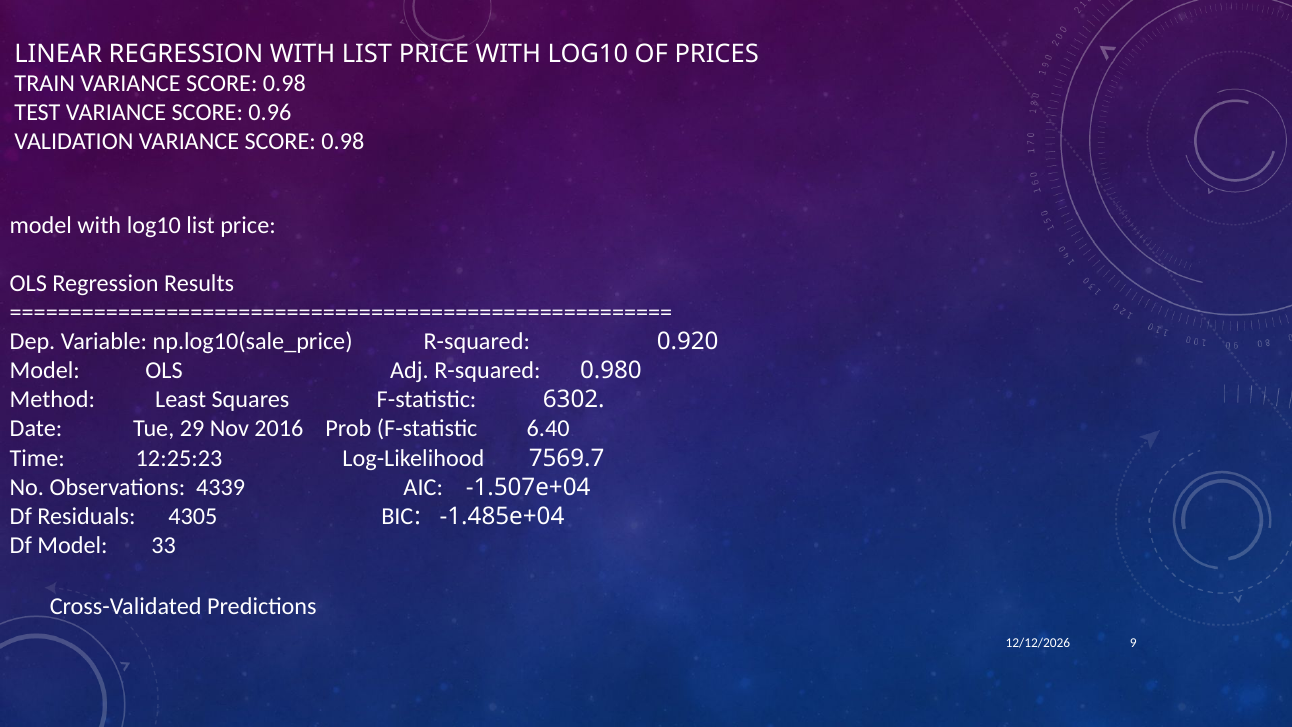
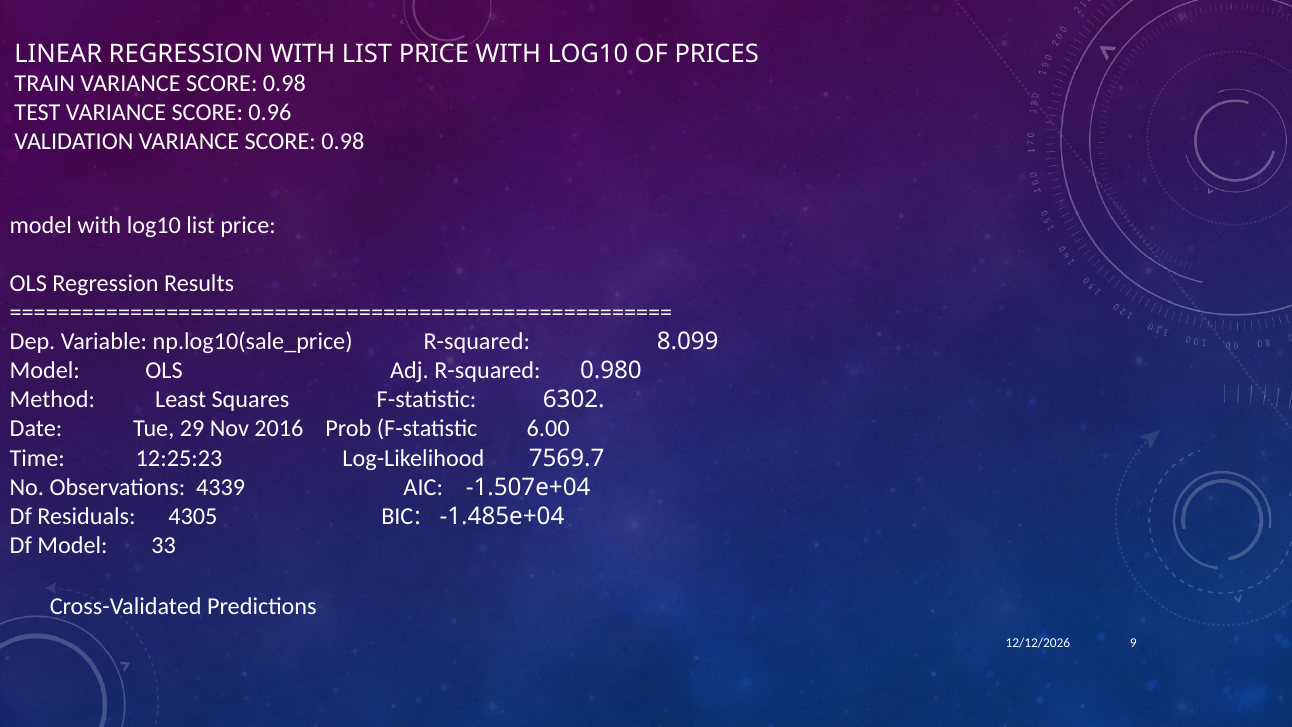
0.920: 0.920 -> 8.099
6.40: 6.40 -> 6.00
